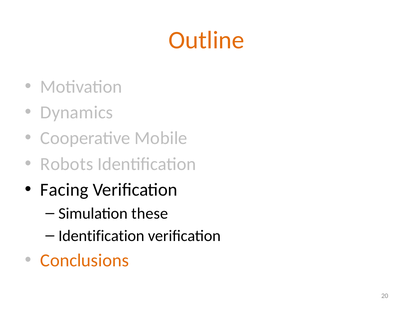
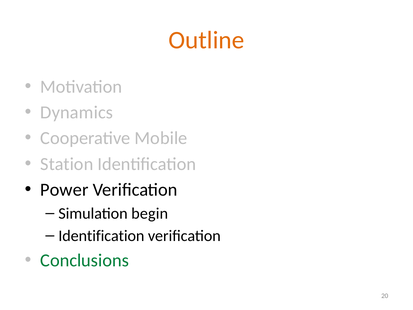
Robots: Robots -> Station
Facing: Facing -> Power
these: these -> begin
Conclusions colour: orange -> green
